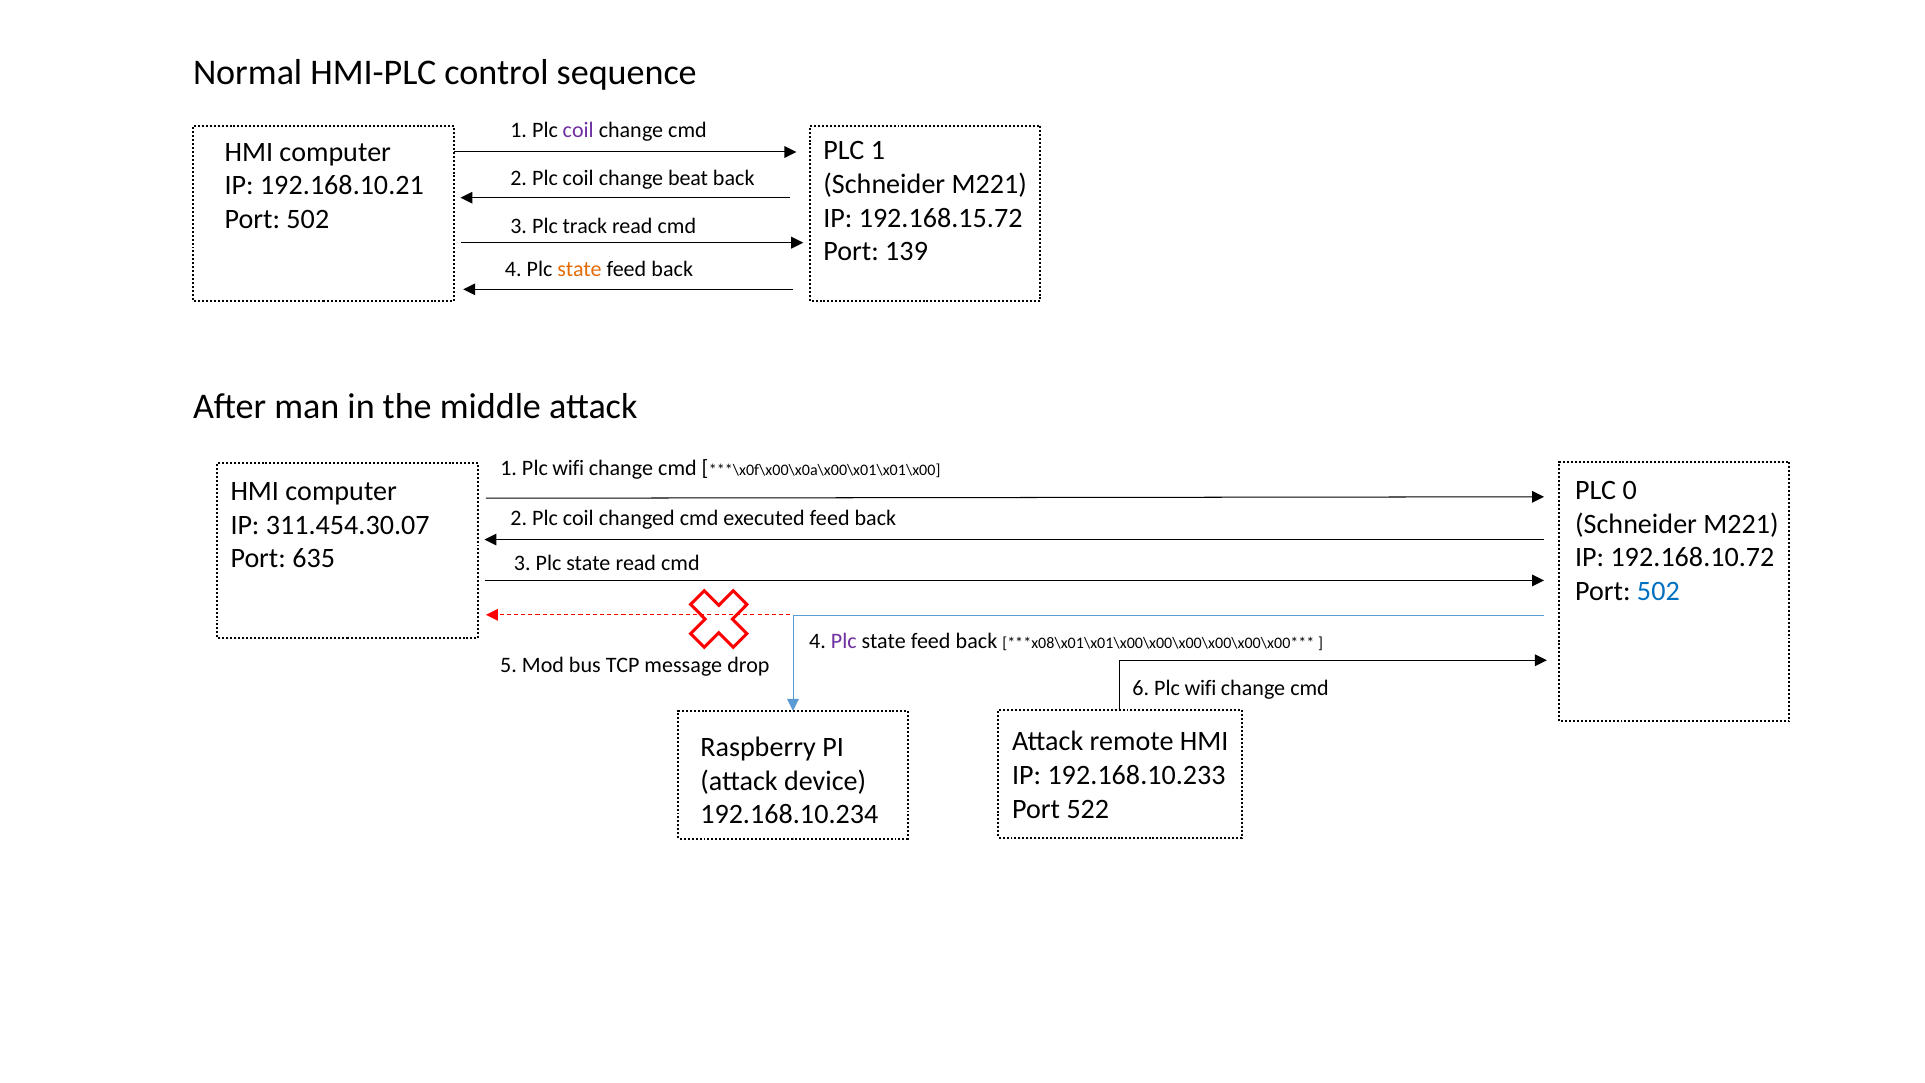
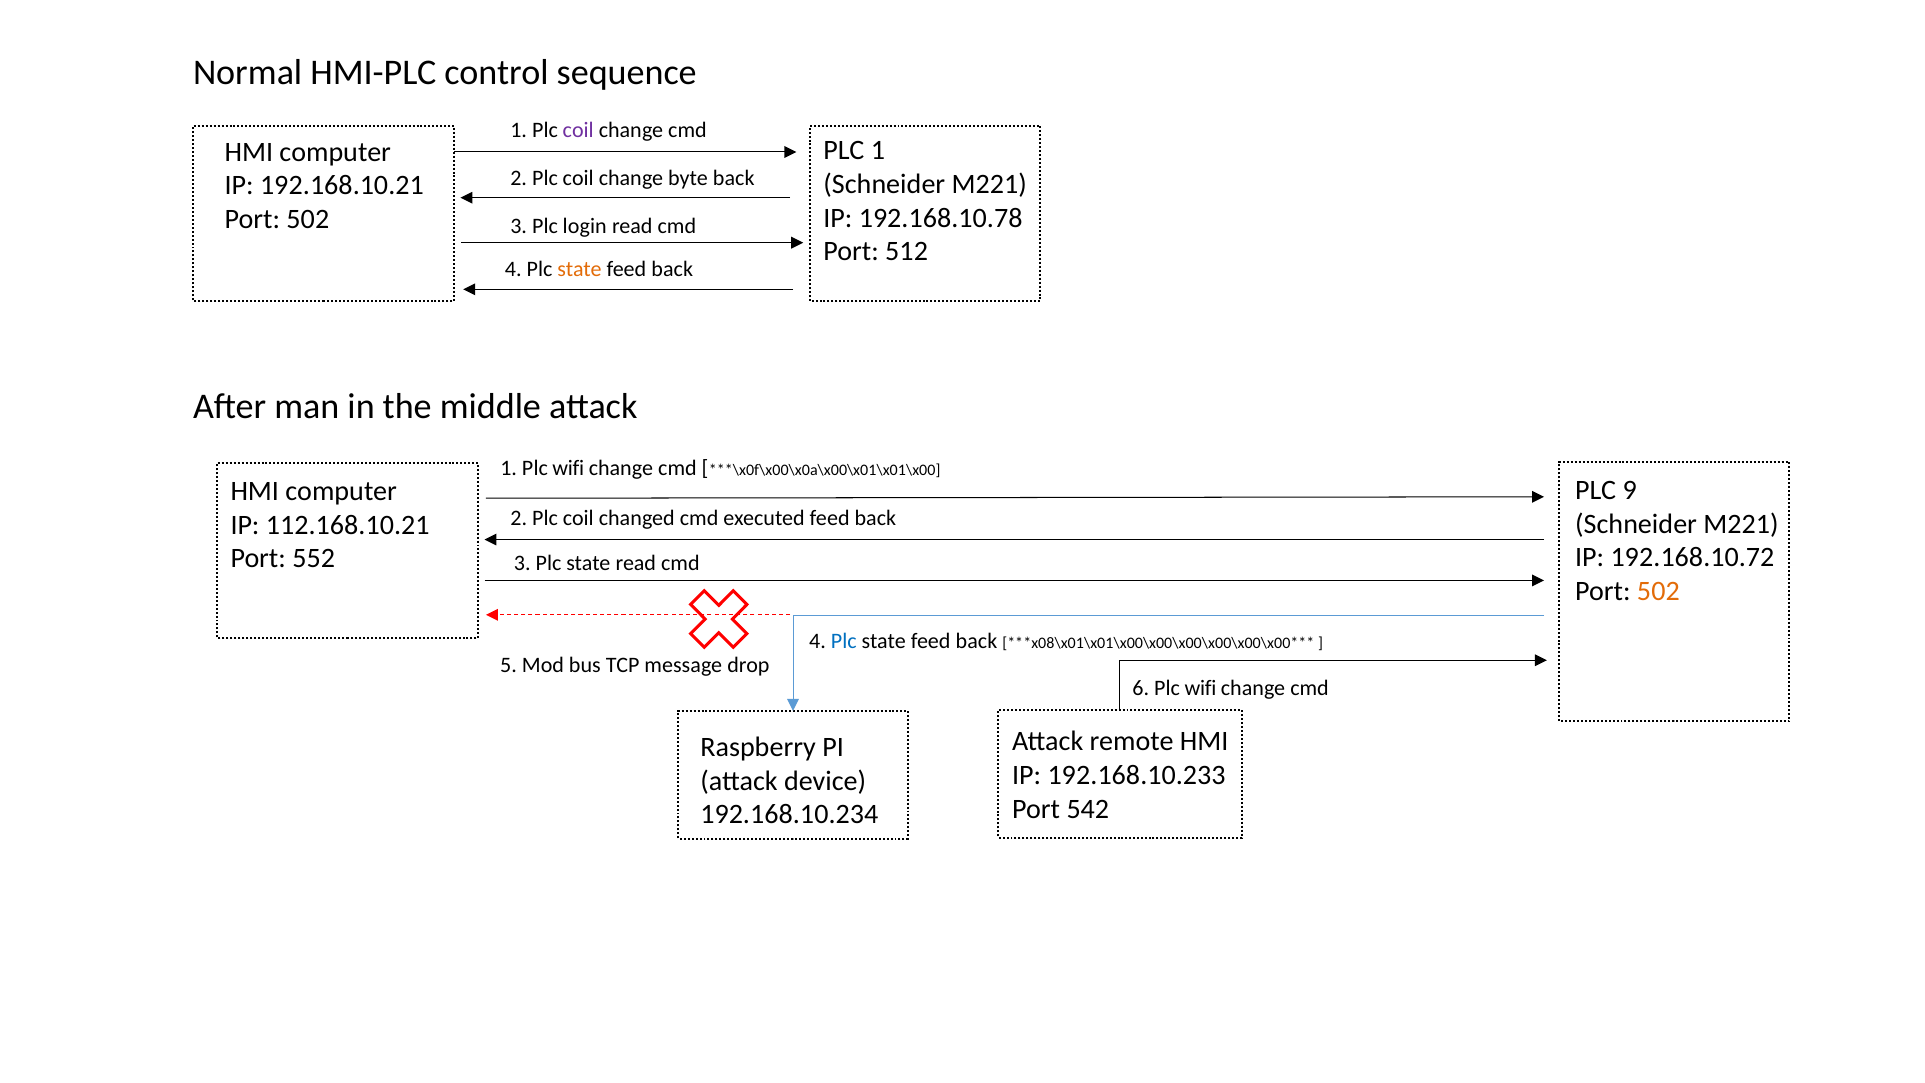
beat: beat -> byte
192.168.15.72: 192.168.15.72 -> 192.168.10.78
track: track -> login
139: 139 -> 512
0: 0 -> 9
311.454.30.07: 311.454.30.07 -> 112.168.10.21
635: 635 -> 552
502 at (1658, 591) colour: blue -> orange
Plc at (844, 641) colour: purple -> blue
522: 522 -> 542
